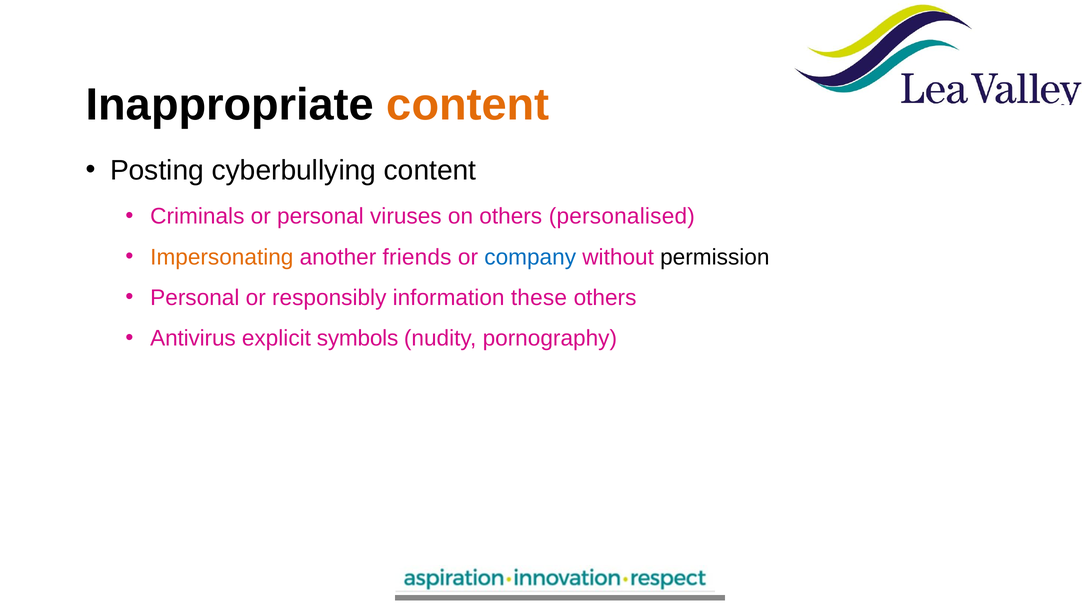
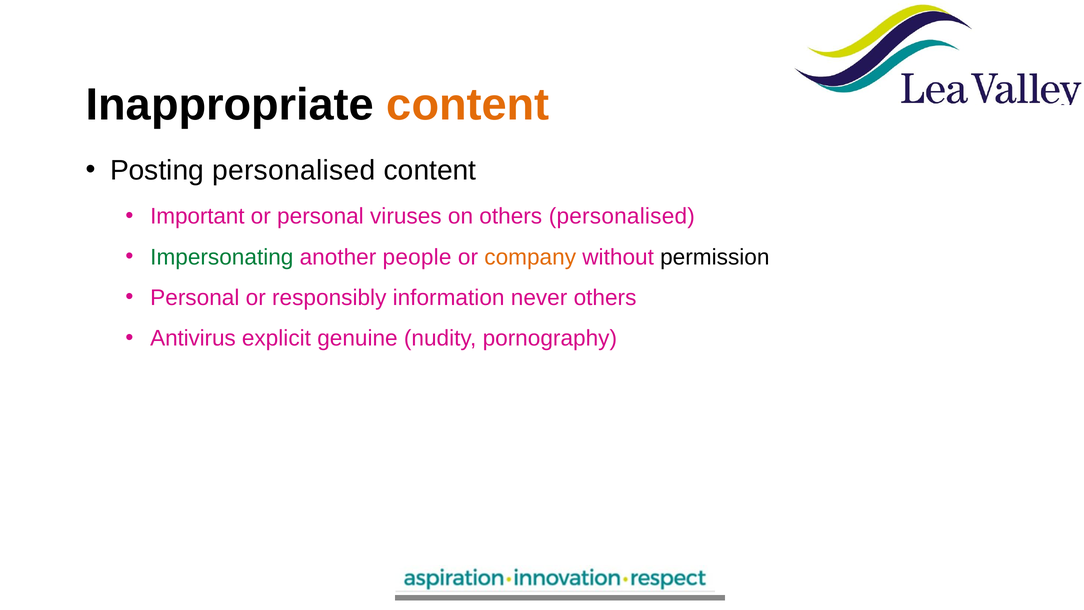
Posting cyberbullying: cyberbullying -> personalised
Criminals: Criminals -> Important
Impersonating colour: orange -> green
friends: friends -> people
company colour: blue -> orange
these: these -> never
symbols: symbols -> genuine
